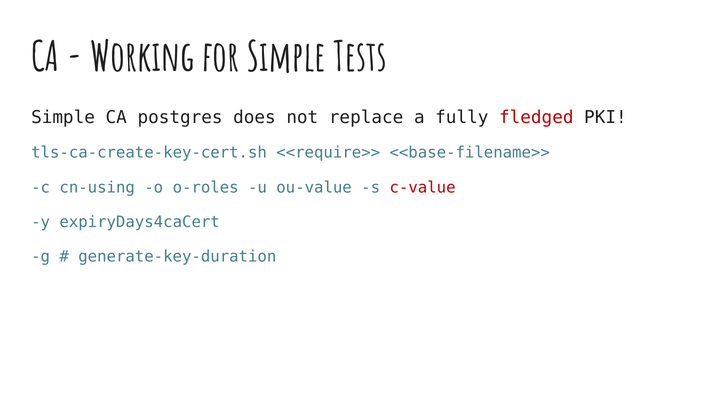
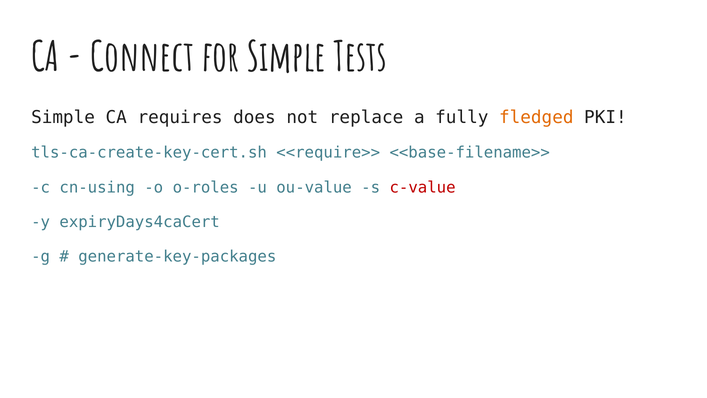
Working: Working -> Connect
postgres: postgres -> requires
fledged colour: red -> orange
generate-key-duration: generate-key-duration -> generate-key-packages
